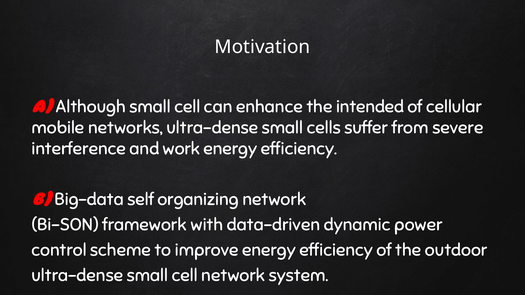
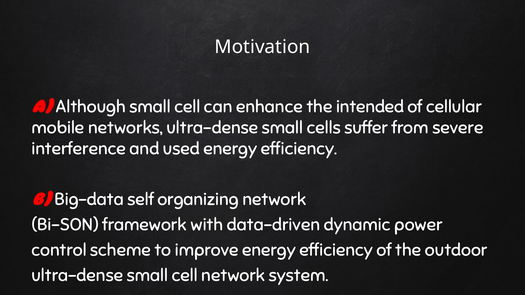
work: work -> used
